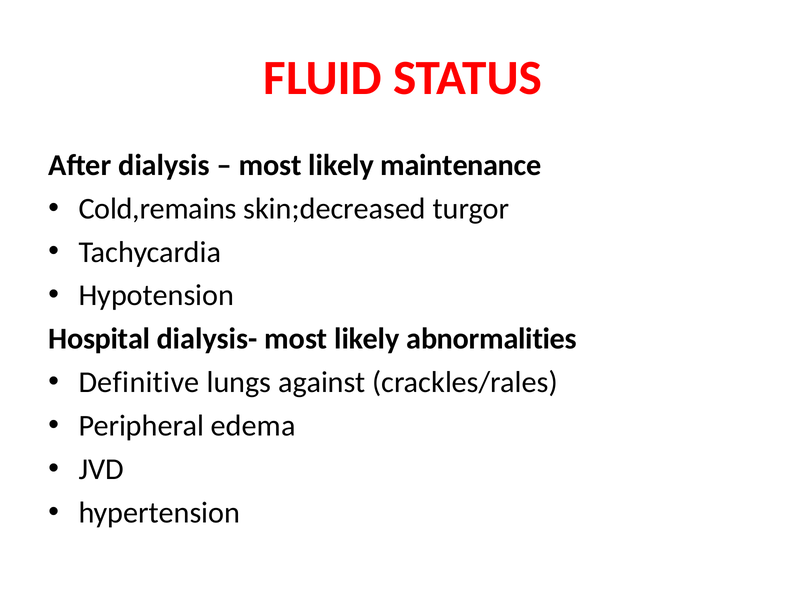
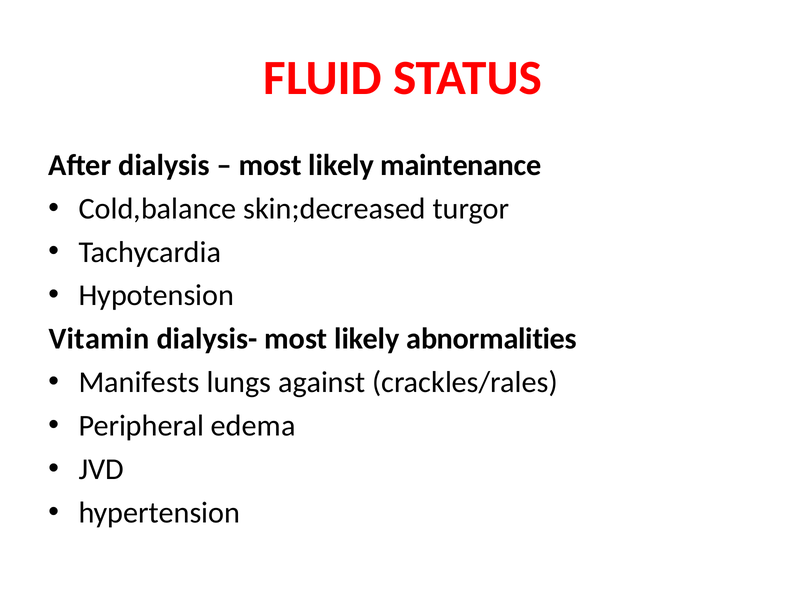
Cold,remains: Cold,remains -> Cold,balance
Hospital: Hospital -> Vitamin
Definitive: Definitive -> Manifests
